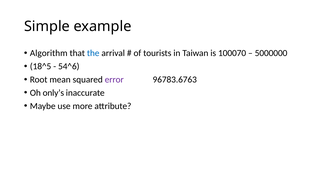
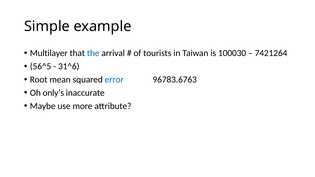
Algorithm: Algorithm -> Multilayer
100070: 100070 -> 100030
5000000: 5000000 -> 7421264
18^5: 18^5 -> 56^5
54^6: 54^6 -> 31^6
error colour: purple -> blue
